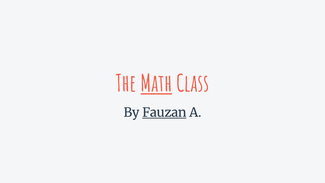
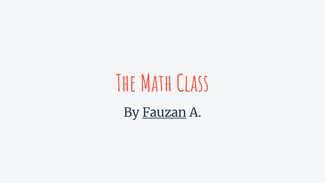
Math underline: present -> none
